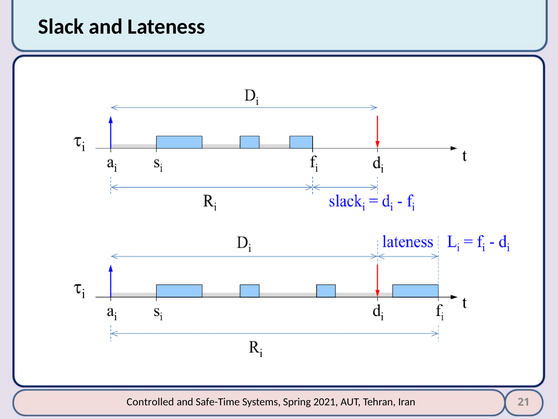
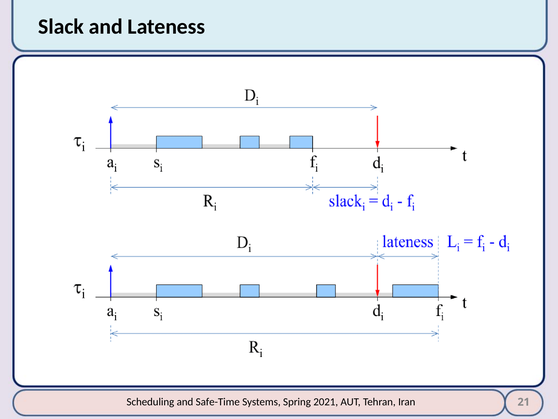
Controlled: Controlled -> Scheduling
